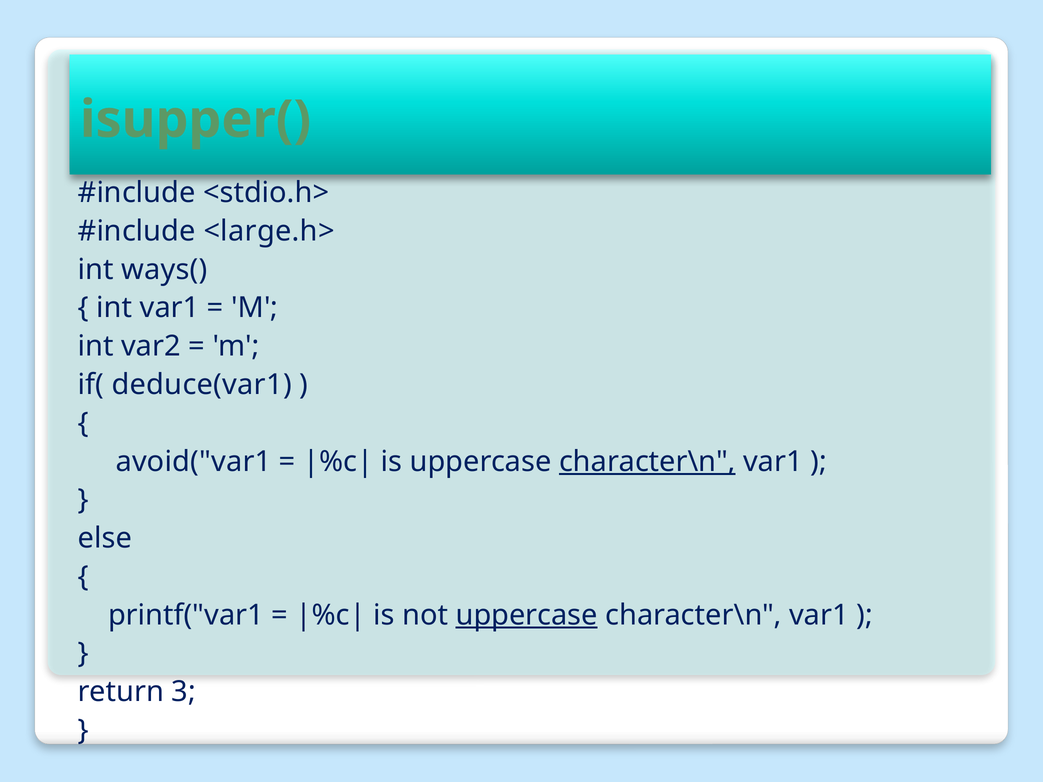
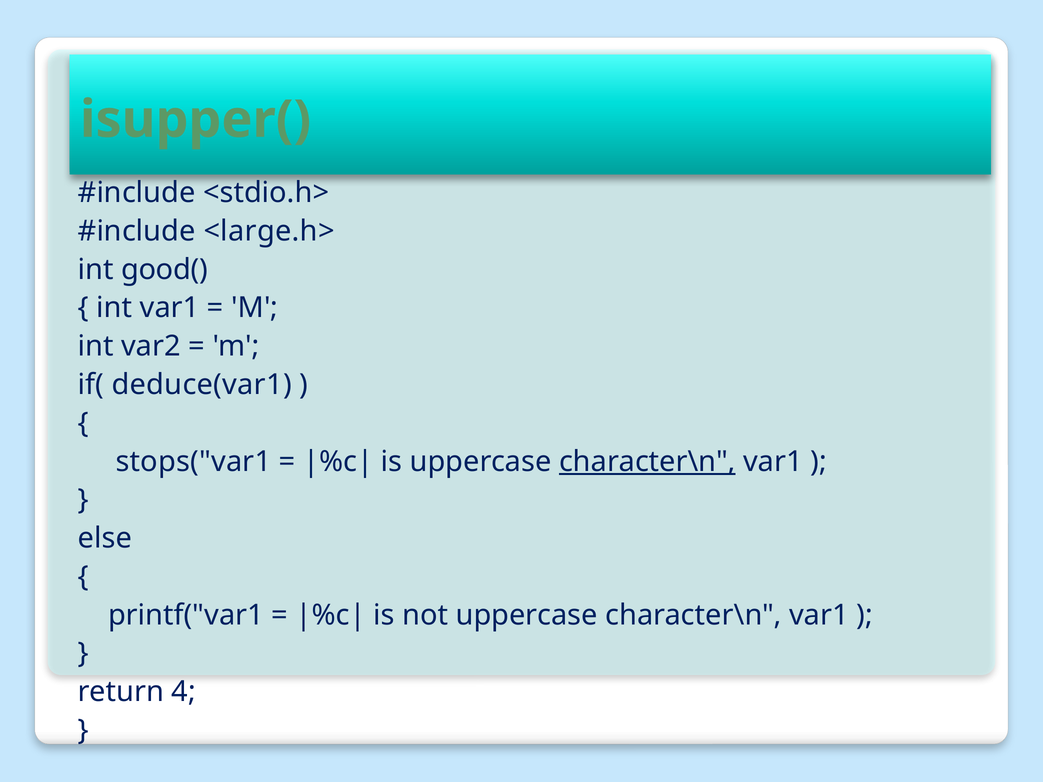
ways(: ways( -> good(
avoid("var1: avoid("var1 -> stops("var1
uppercase at (527, 615) underline: present -> none
3: 3 -> 4
